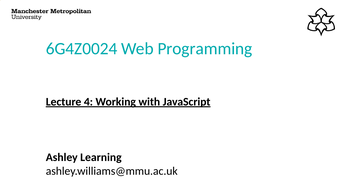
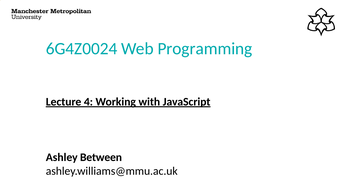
Learning: Learning -> Between
